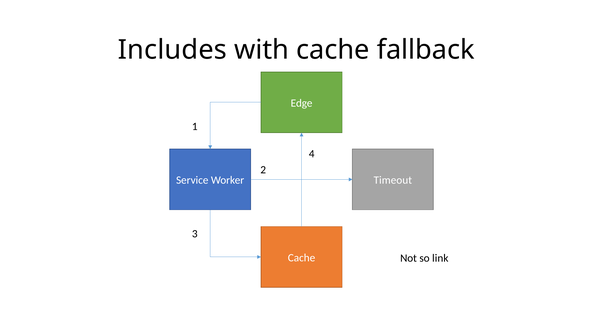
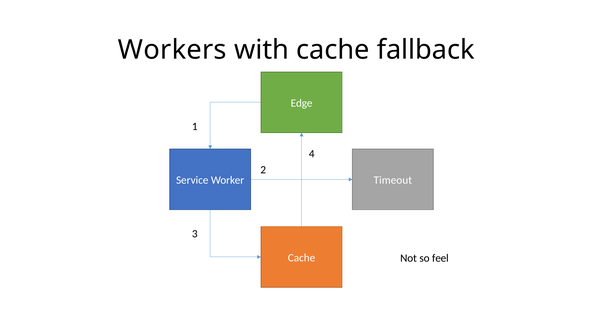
Includes: Includes -> Workers
link: link -> feel
